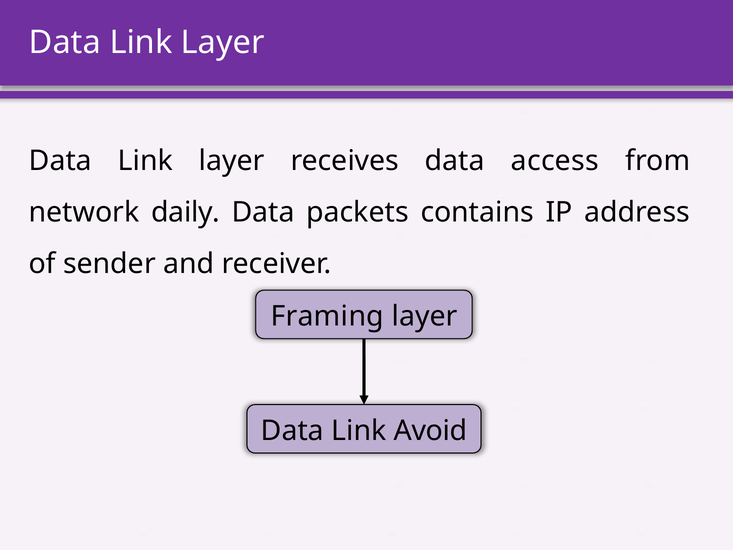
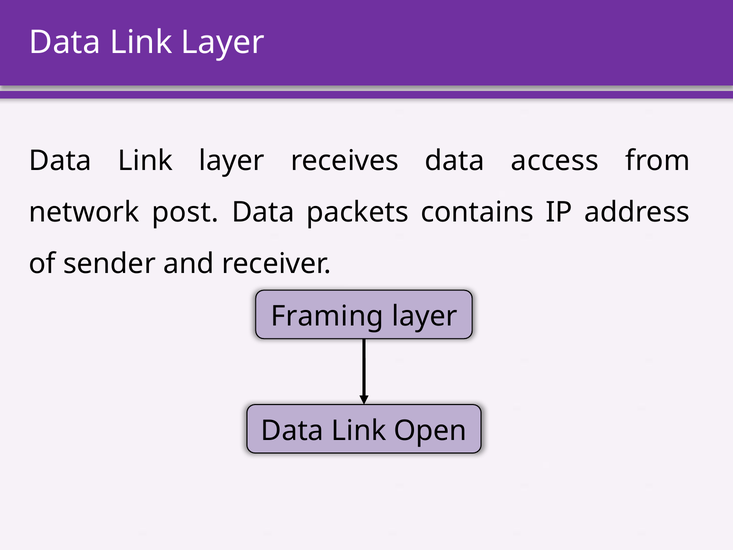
daily: daily -> post
Avoid: Avoid -> Open
